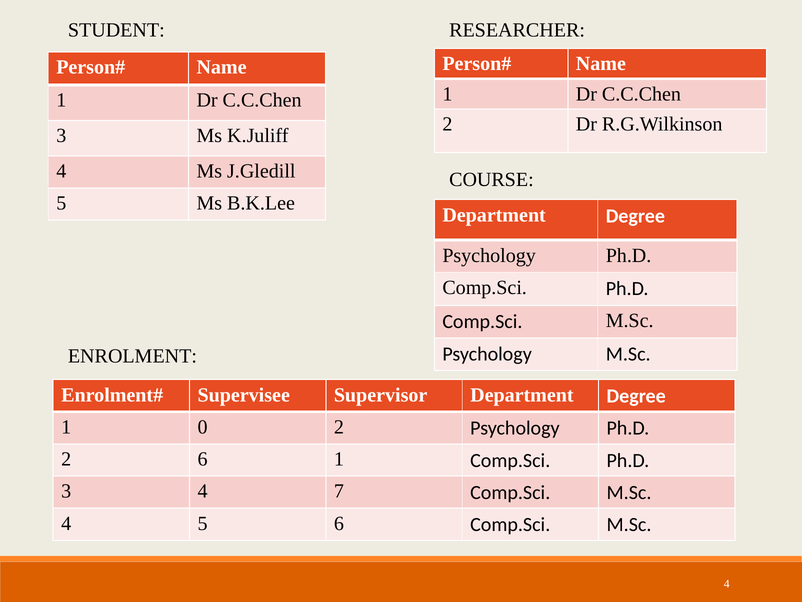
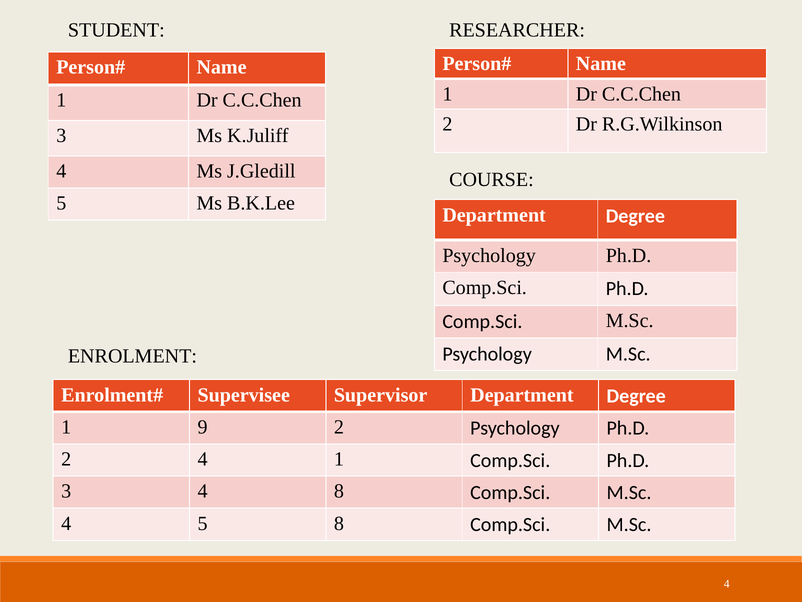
0: 0 -> 9
2 6: 6 -> 4
4 7: 7 -> 8
5 6: 6 -> 8
